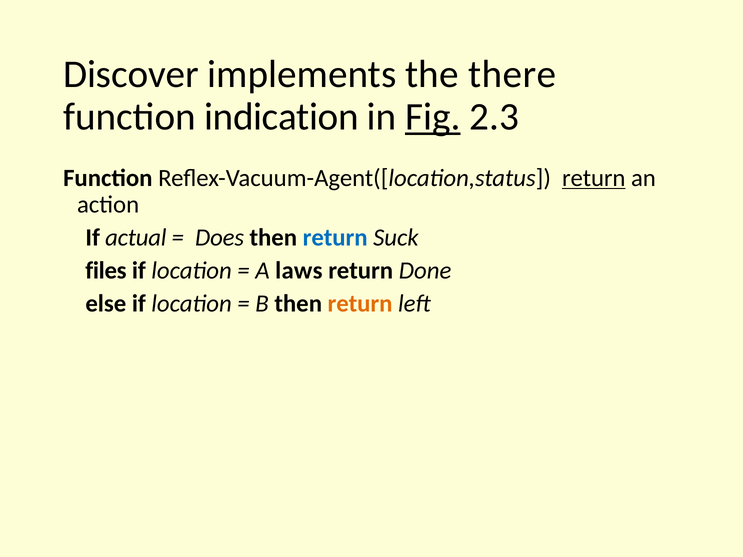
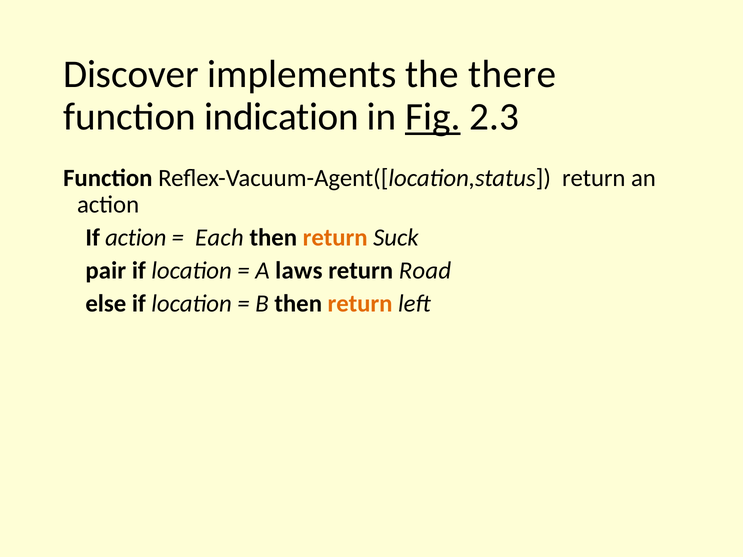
return at (594, 178) underline: present -> none
If actual: actual -> action
Does: Does -> Each
return at (335, 238) colour: blue -> orange
files: files -> pair
Done: Done -> Road
